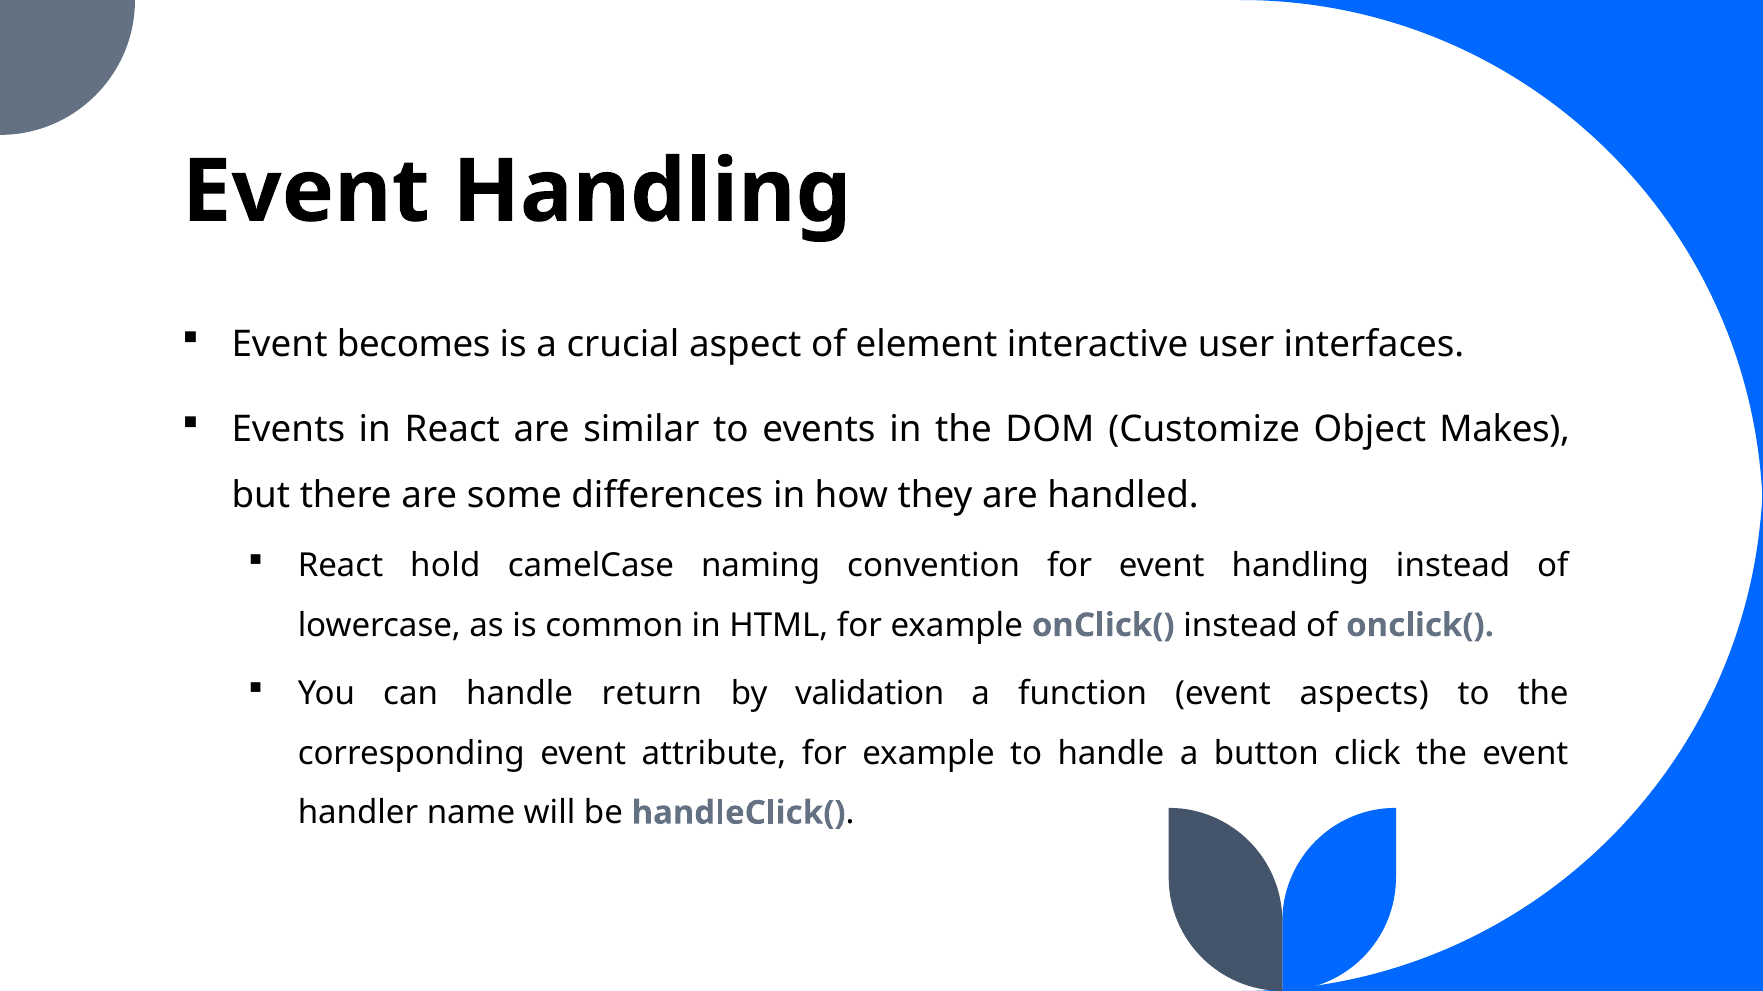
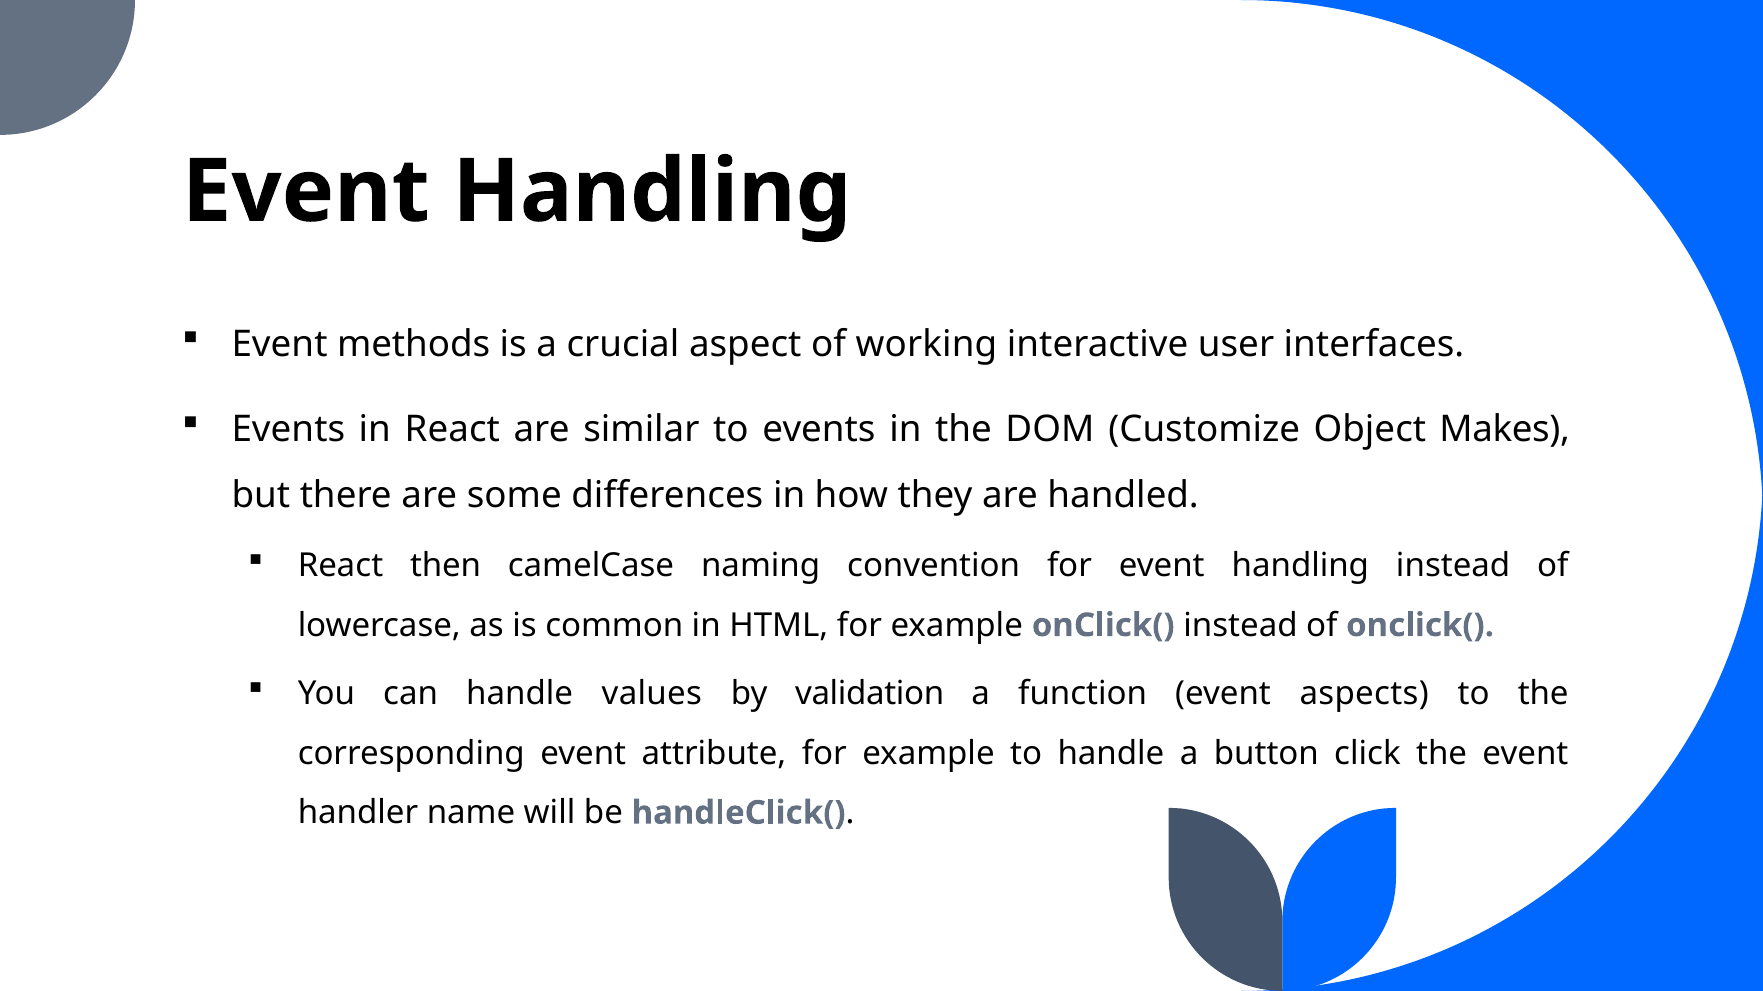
becomes: becomes -> methods
element: element -> working
hold: hold -> then
return: return -> values
